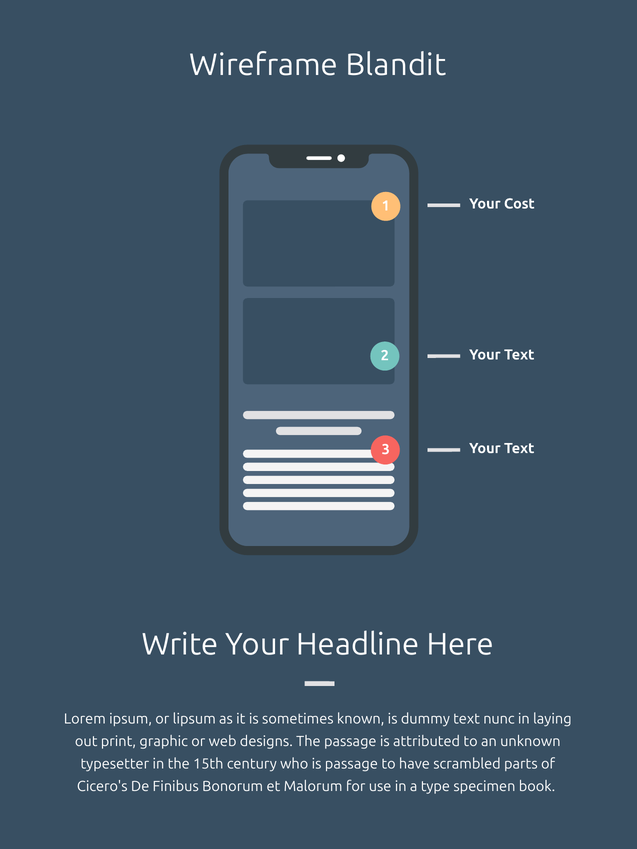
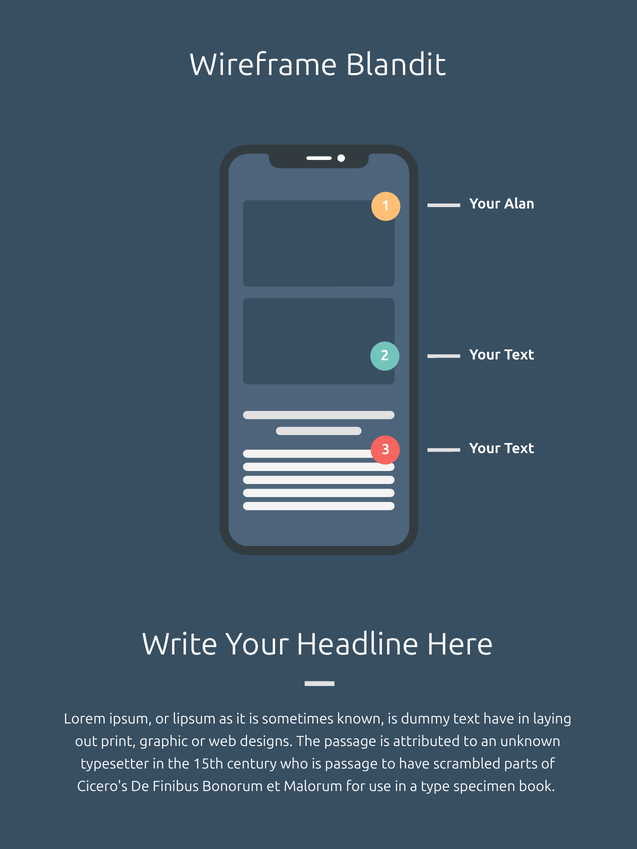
Cost: Cost -> Alan
text nunc: nunc -> have
